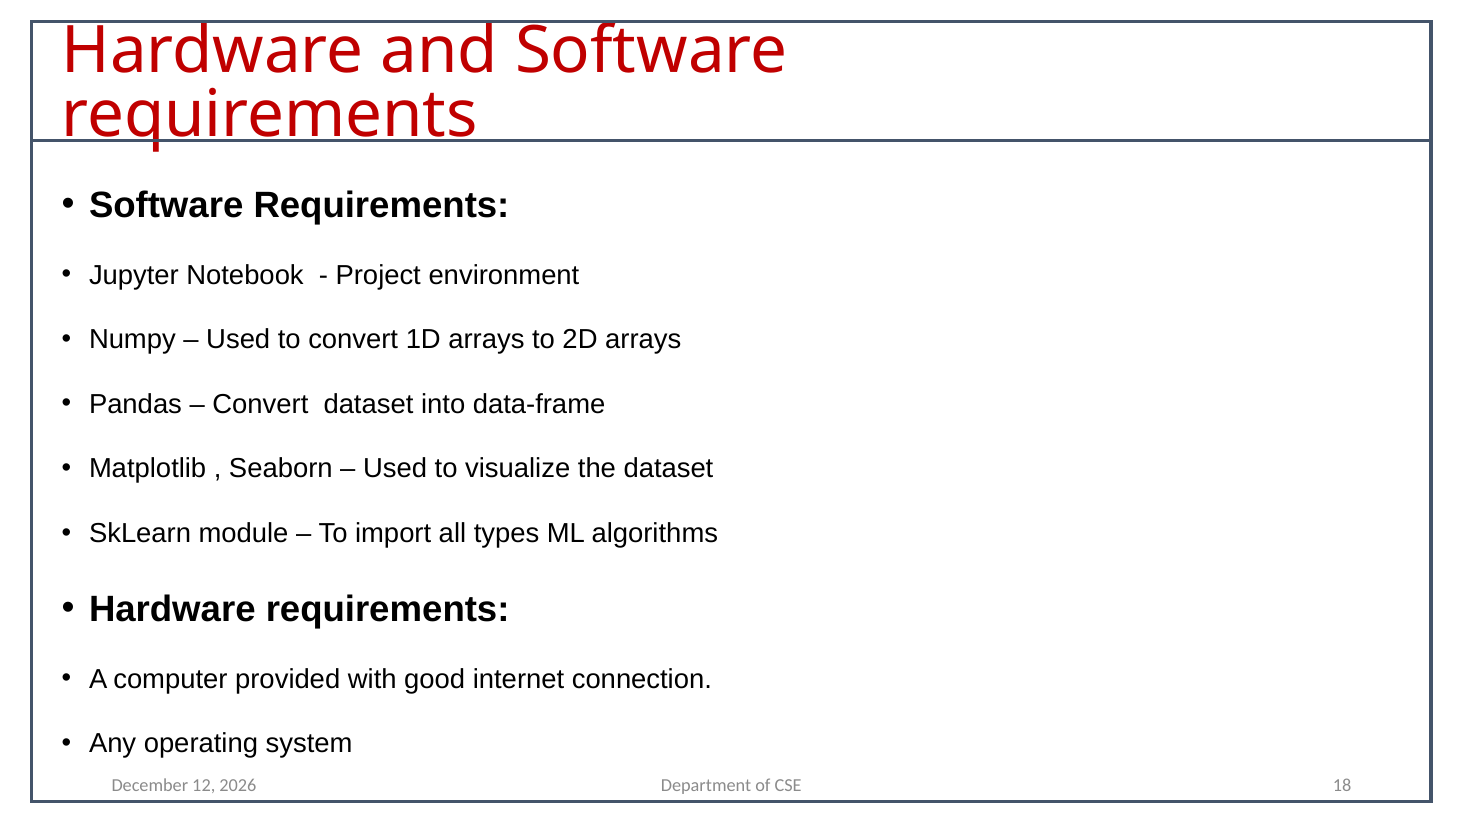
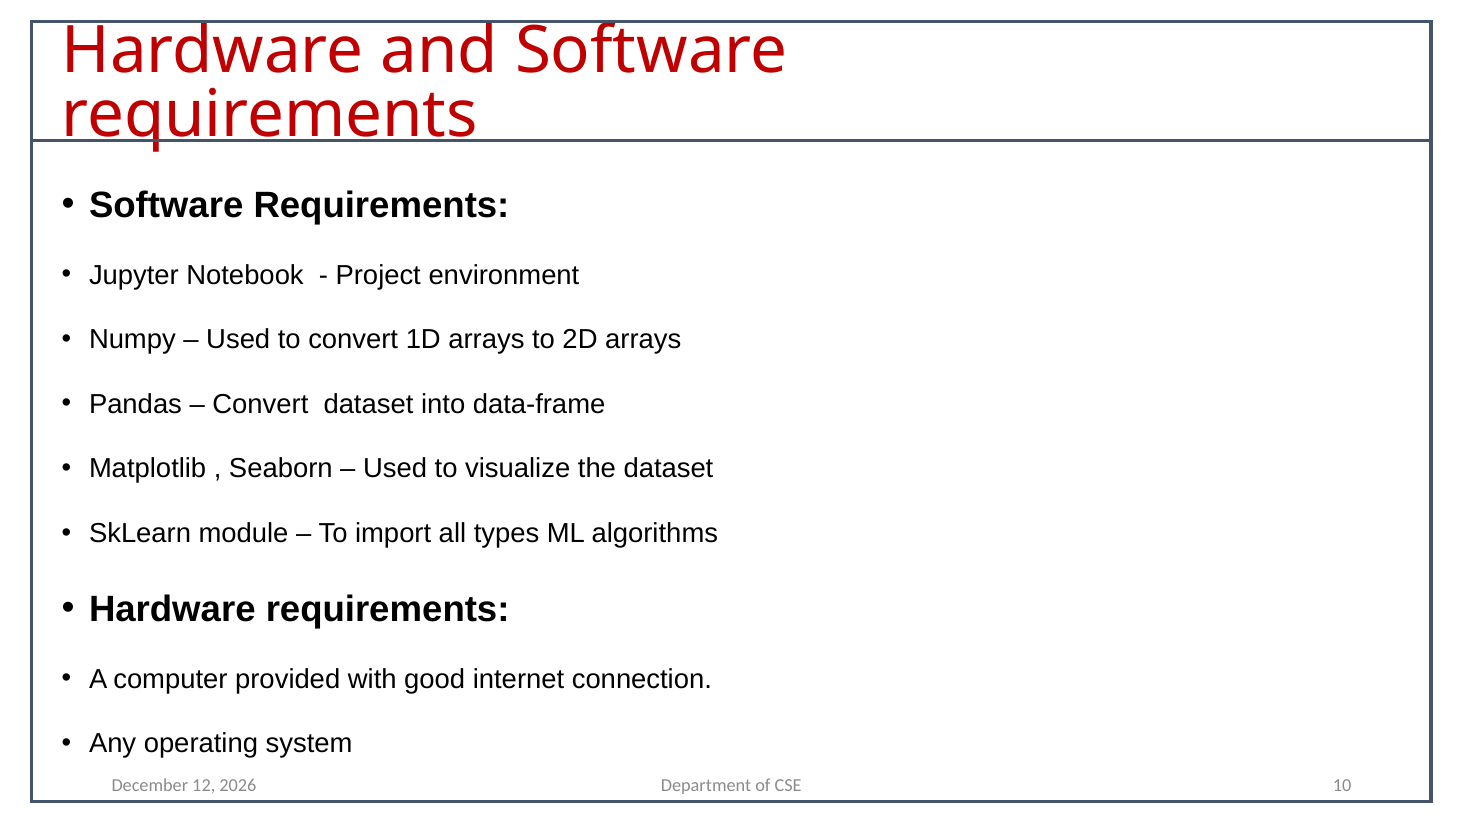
18: 18 -> 10
